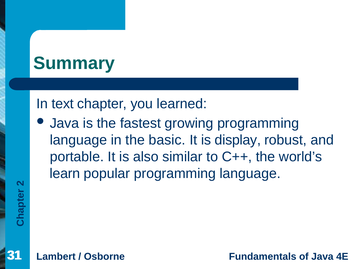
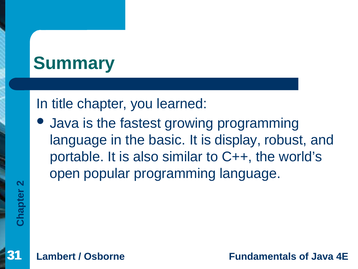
text: text -> title
learn: learn -> open
